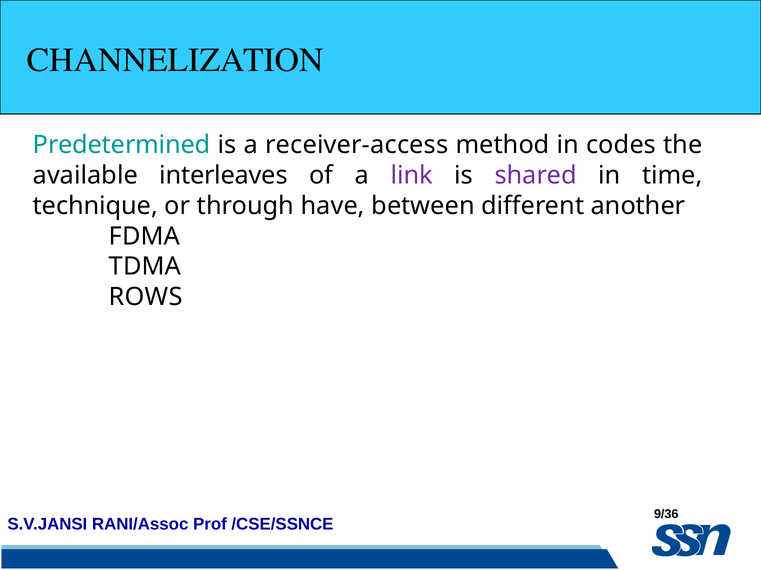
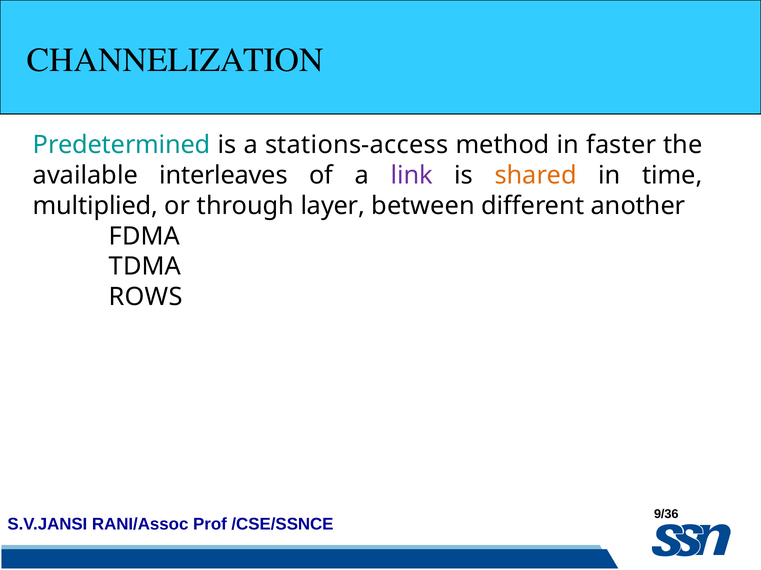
receiver-access: receiver-access -> stations-access
codes: codes -> faster
shared colour: purple -> orange
technique: technique -> multiplied
have: have -> layer
